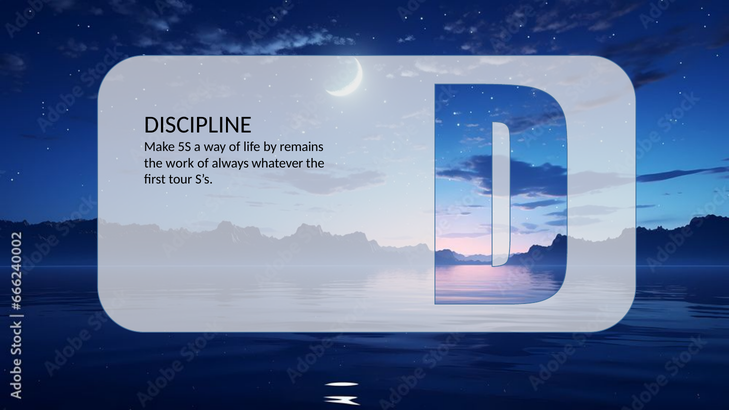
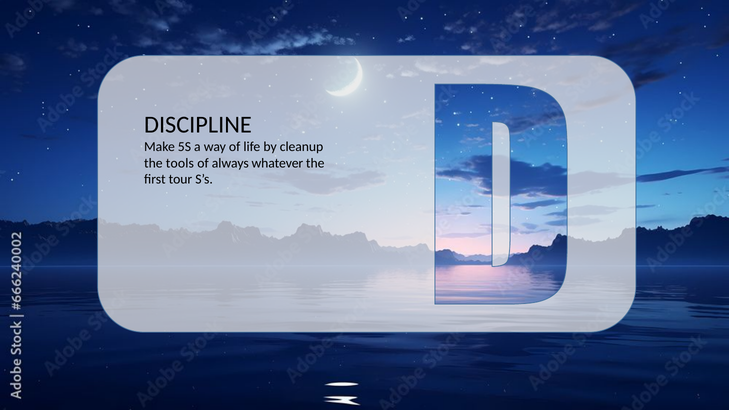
remains: remains -> cleanup
work: work -> tools
